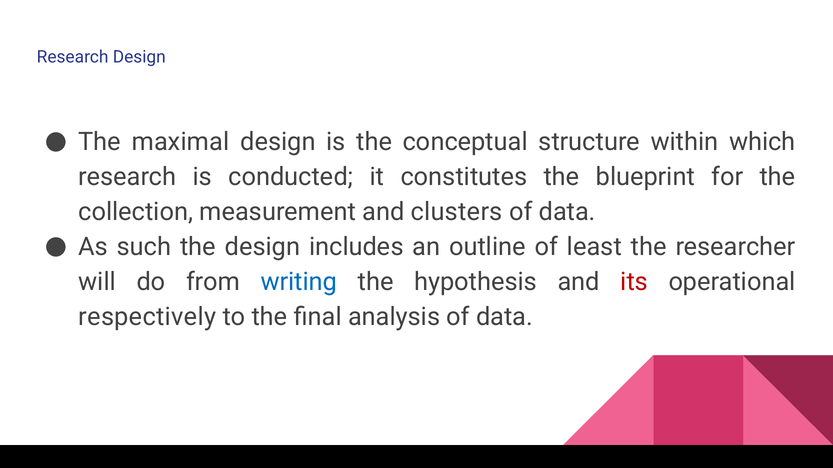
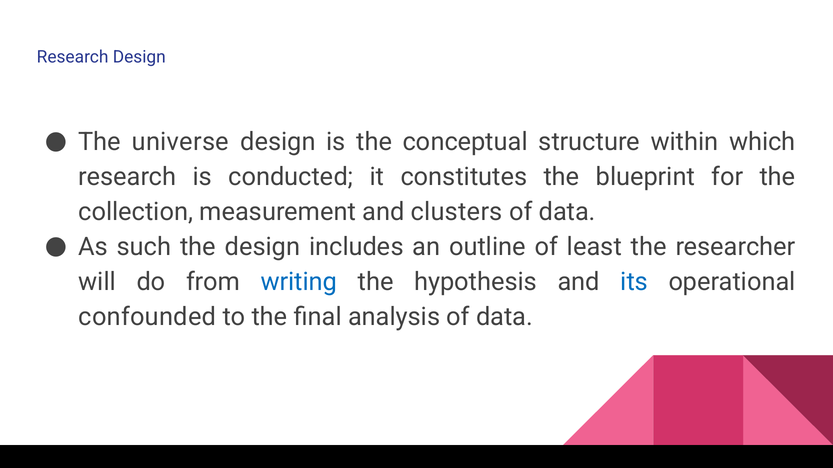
maximal: maximal -> universe
its colour: red -> blue
respectively: respectively -> confounded
